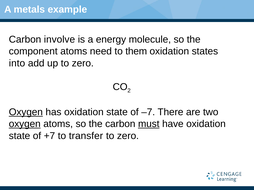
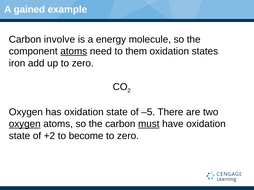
metals: metals -> gained
atoms at (74, 51) underline: none -> present
into: into -> iron
Oxygen at (26, 112) underline: present -> none
–7: –7 -> –5
+7: +7 -> +2
transfer: transfer -> become
